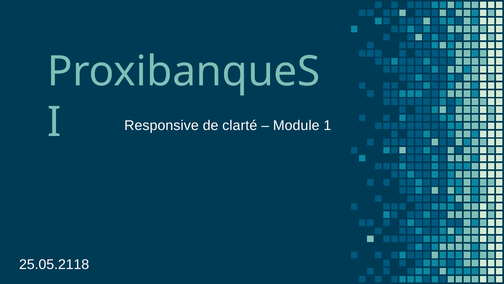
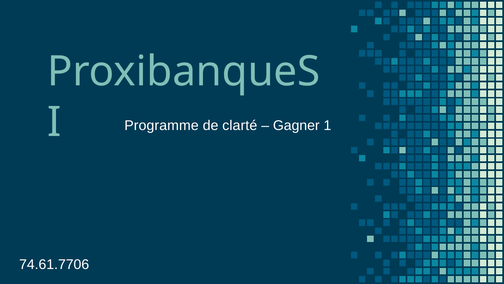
Responsive: Responsive -> Programme
Module: Module -> Gagner
25.05.2118: 25.05.2118 -> 74.61.7706
